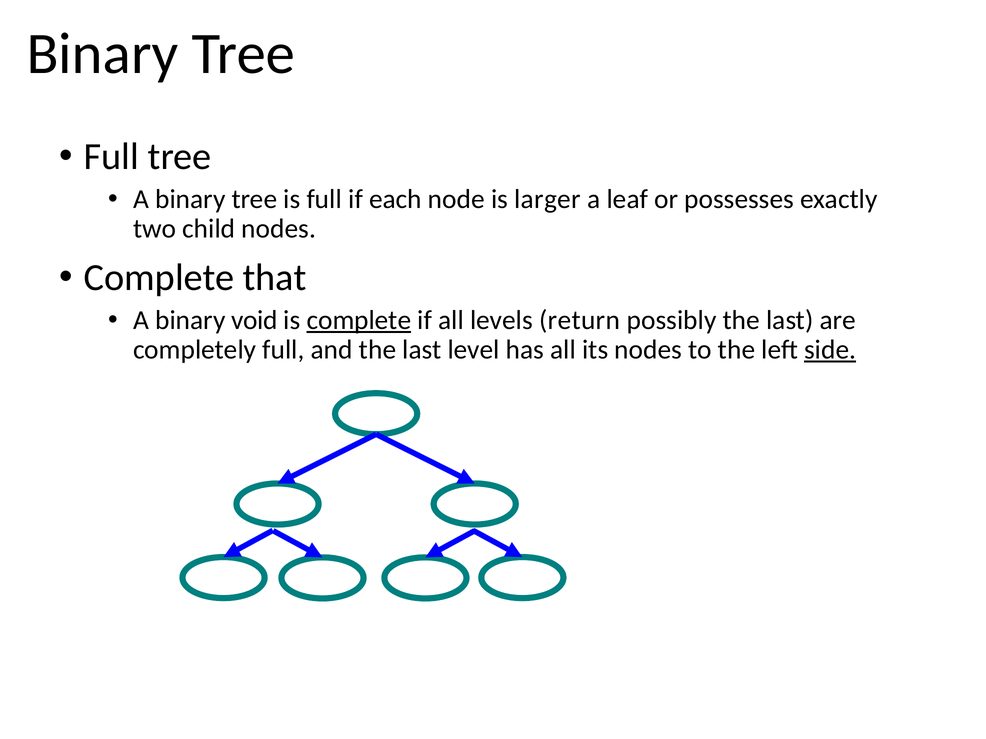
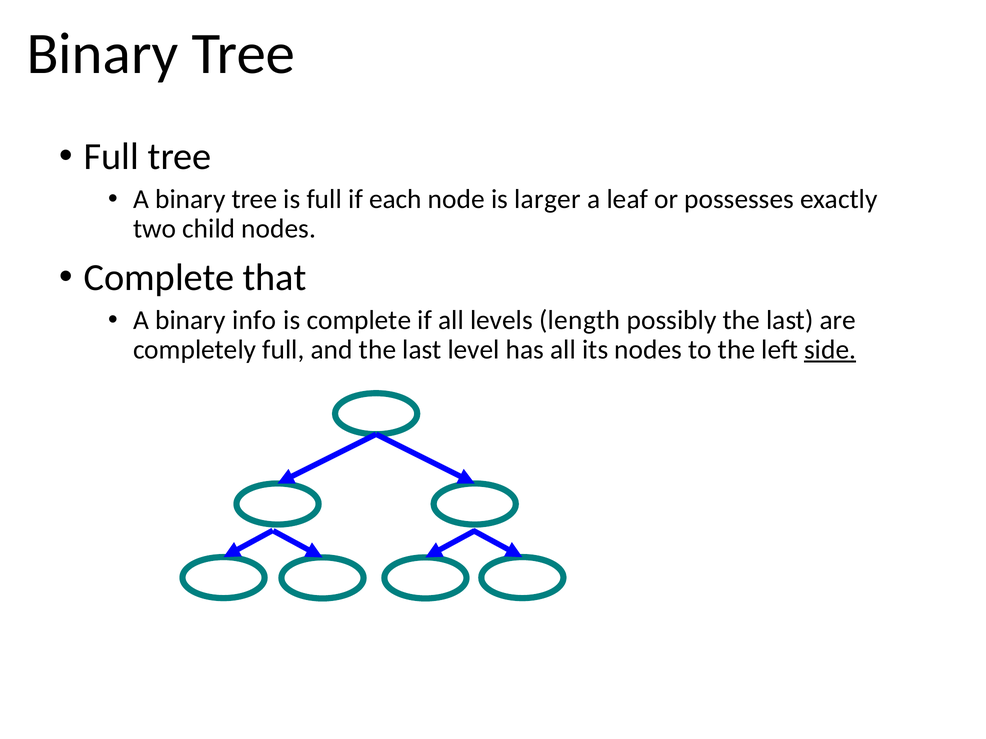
void: void -> info
complete at (359, 320) underline: present -> none
return: return -> length
